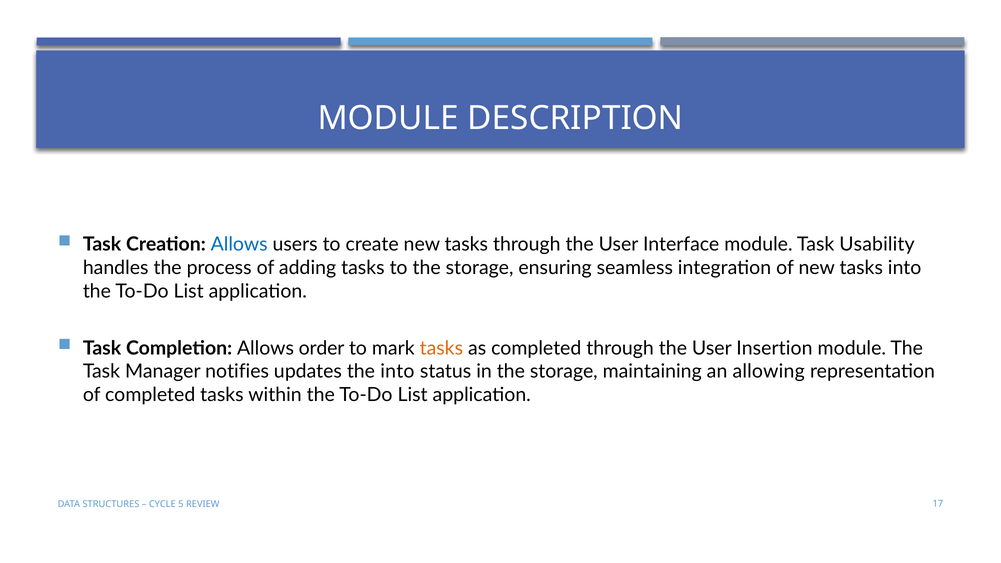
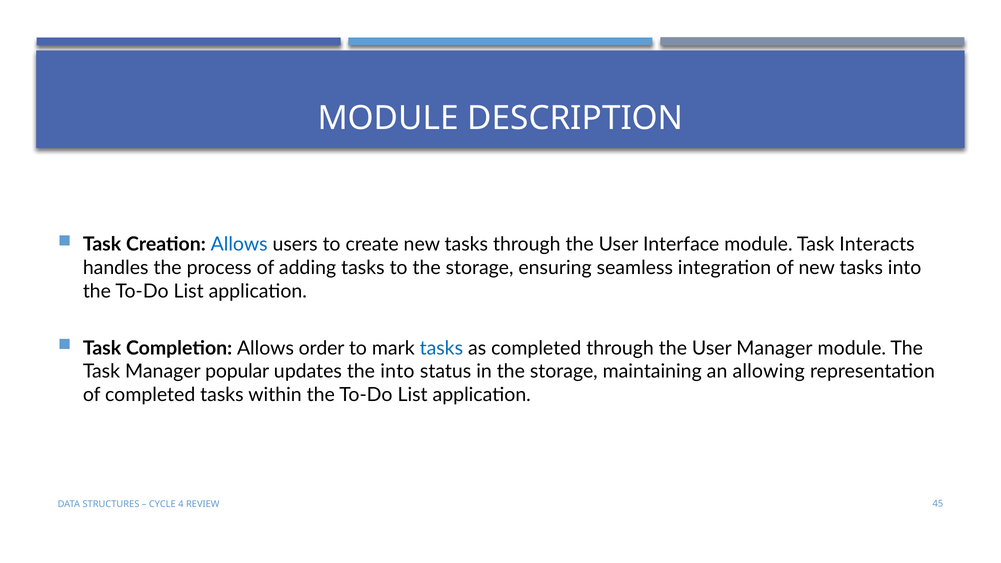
Usability: Usability -> Interacts
tasks at (441, 348) colour: orange -> blue
User Insertion: Insertion -> Manager
notifies: notifies -> popular
5: 5 -> 4
17: 17 -> 45
